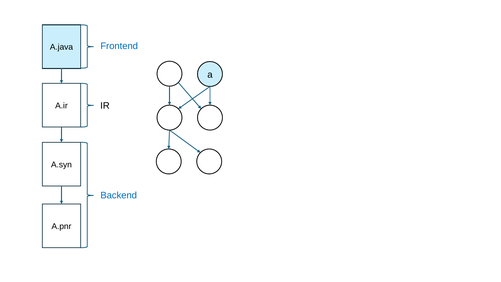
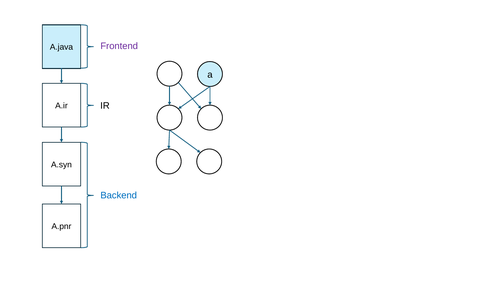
Frontend colour: blue -> purple
